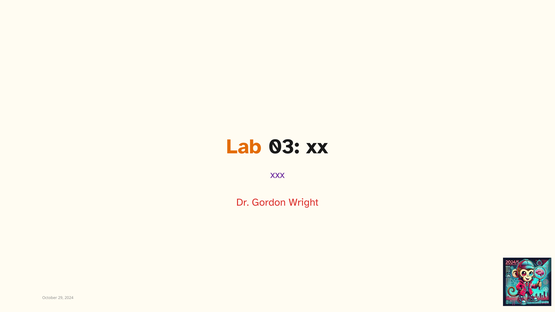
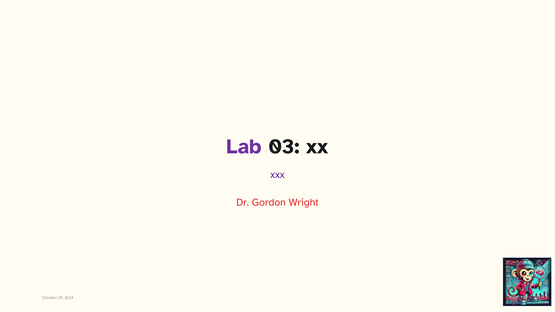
Lab colour: orange -> purple
